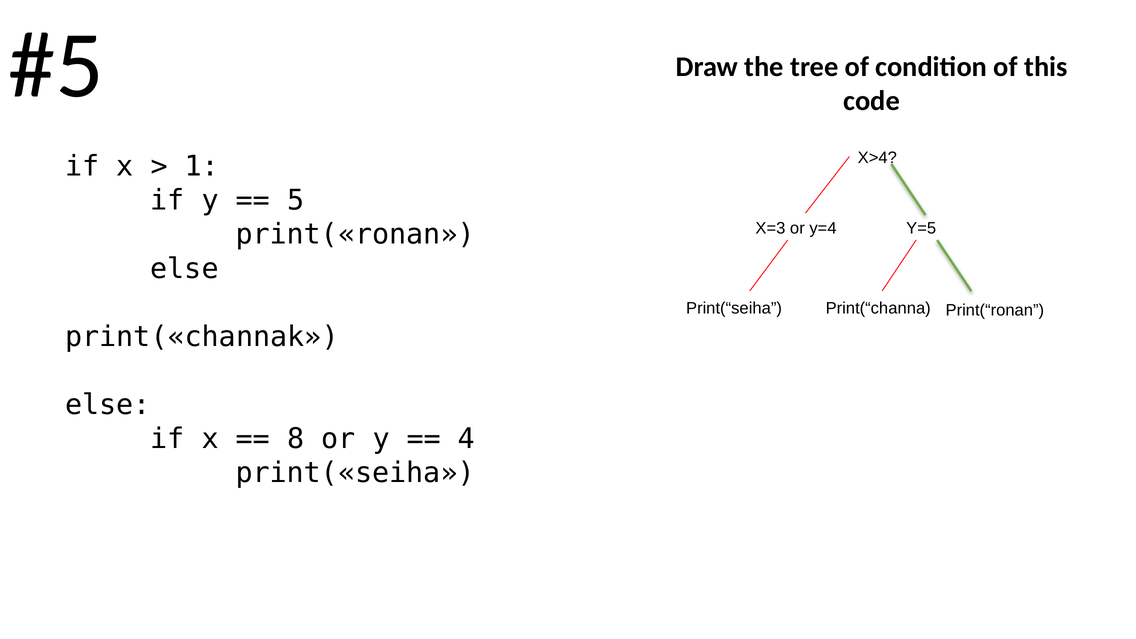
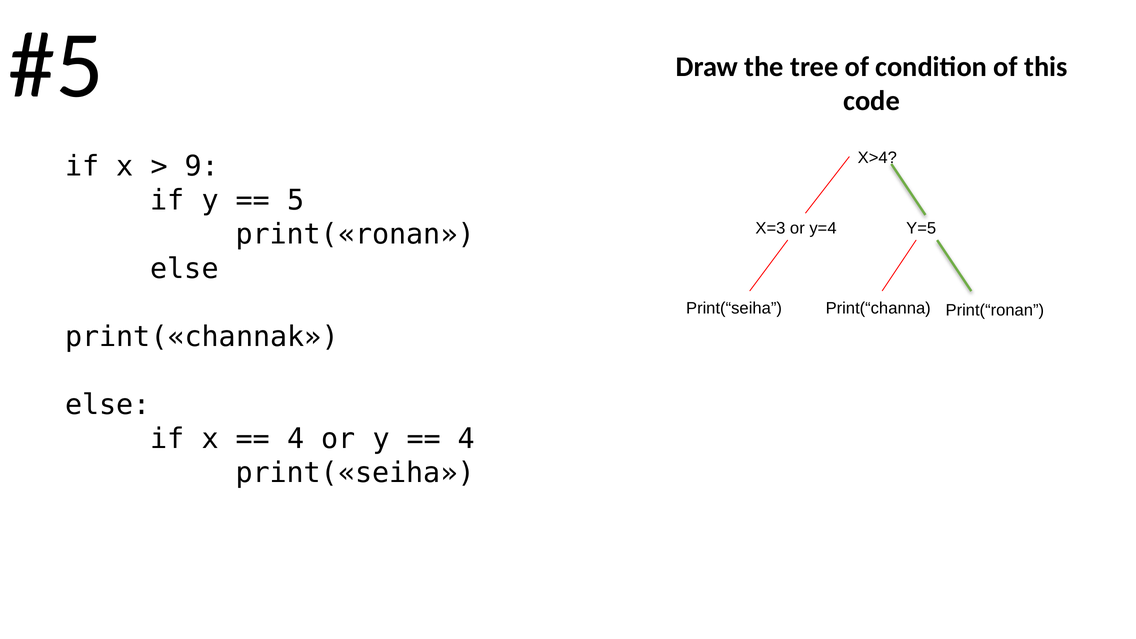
1: 1 -> 9
8 at (296, 439): 8 -> 4
